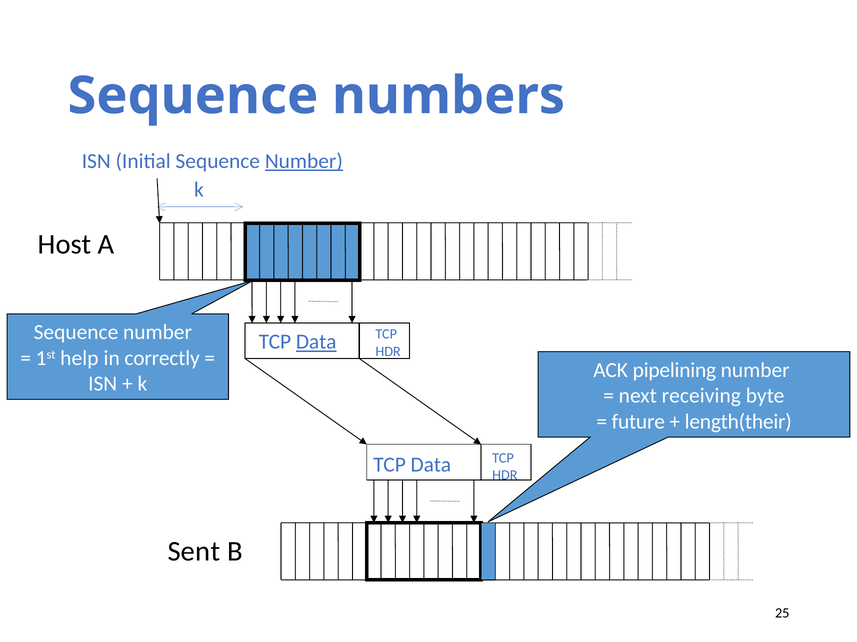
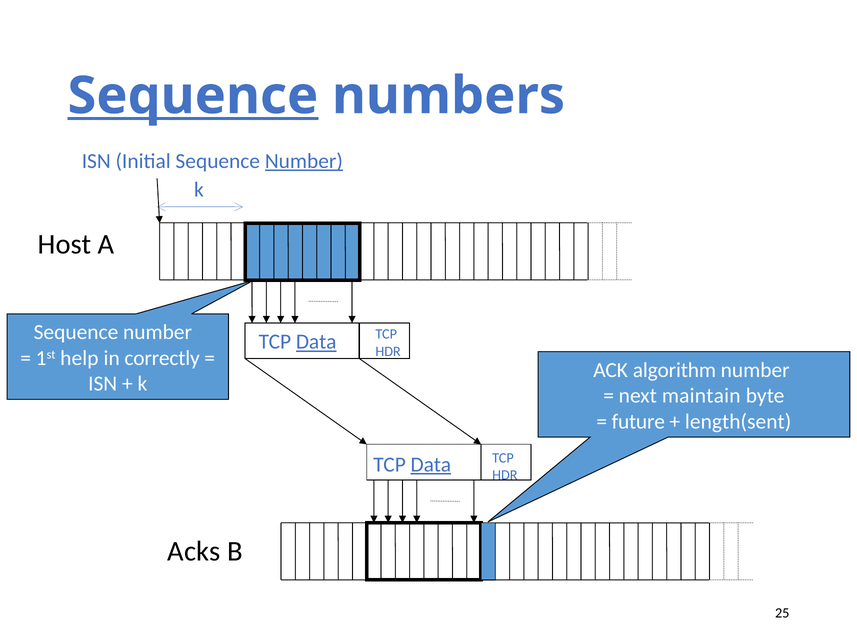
Sequence at (193, 96) underline: none -> present
pipelining: pipelining -> algorithm
receiving: receiving -> maintain
length(their: length(their -> length(sent
Data at (431, 465) underline: none -> present
Sent: Sent -> Acks
